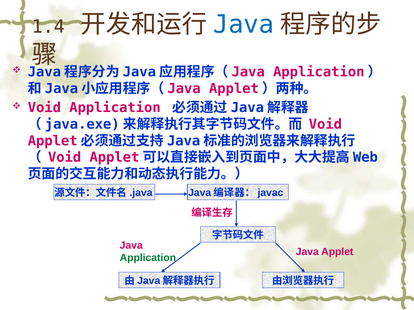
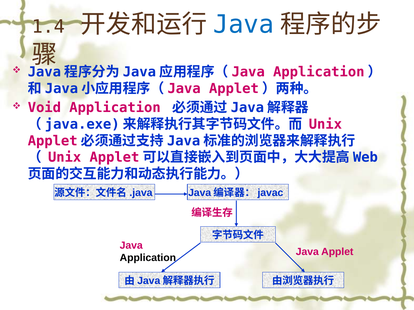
Void at (325, 124): Void -> Unix
Void at (65, 158): Void -> Unix
Application at (148, 258) colour: green -> black
